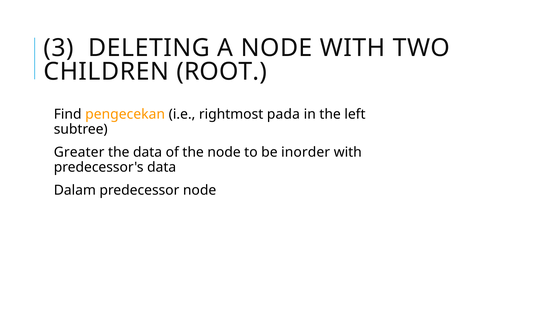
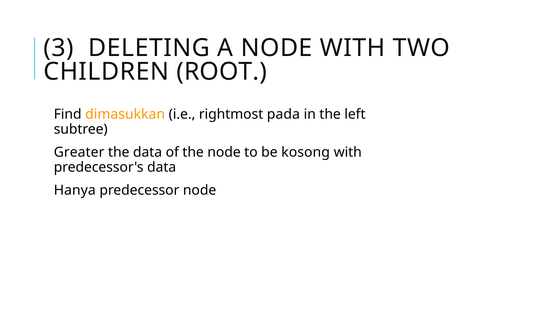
pengecekan: pengecekan -> dimasukkan
inorder: inorder -> kosong
Dalam: Dalam -> Hanya
